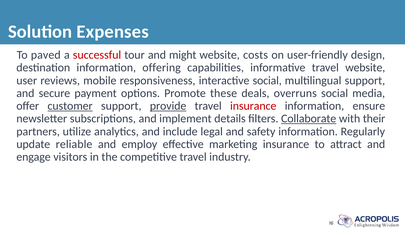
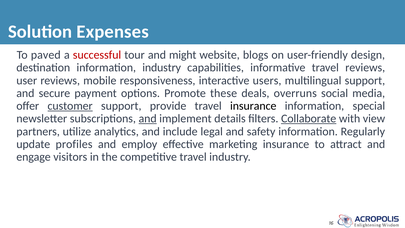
costs: costs -> blogs
information offering: offering -> industry
travel website: website -> reviews
interactive social: social -> users
provide underline: present -> none
insurance at (253, 106) colour: red -> black
ensure: ensure -> special
and at (148, 119) underline: none -> present
their: their -> view
reliable: reliable -> profiles
